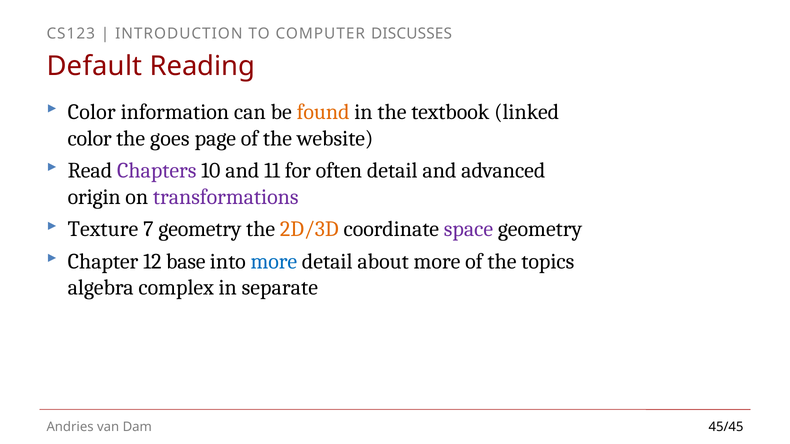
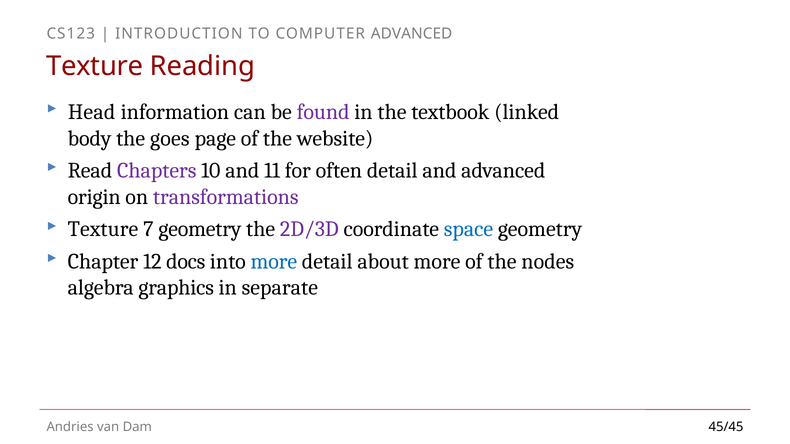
DISCUSSES at (412, 34): DISCUSSES -> ADVANCED
Default at (94, 66): Default -> Texture
Color at (92, 112): Color -> Head
found colour: orange -> purple
color at (90, 138): color -> body
2D/3D colour: orange -> purple
space colour: purple -> blue
base: base -> docs
topics: topics -> nodes
complex: complex -> graphics
